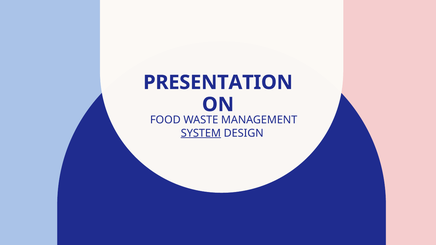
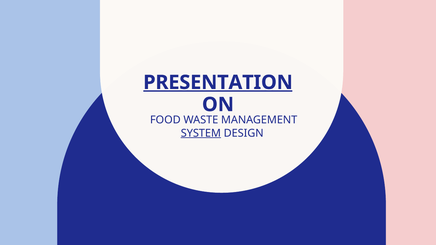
PRESENTATION underline: none -> present
